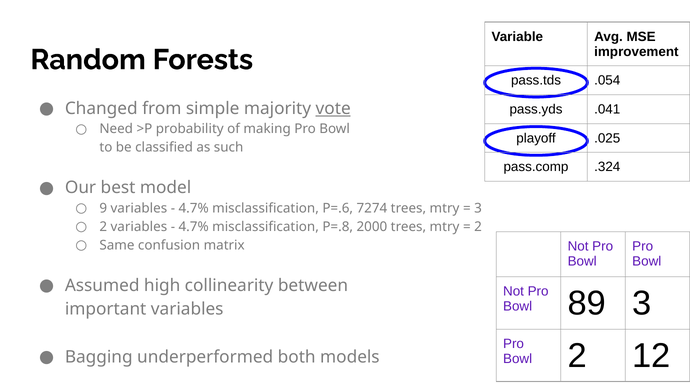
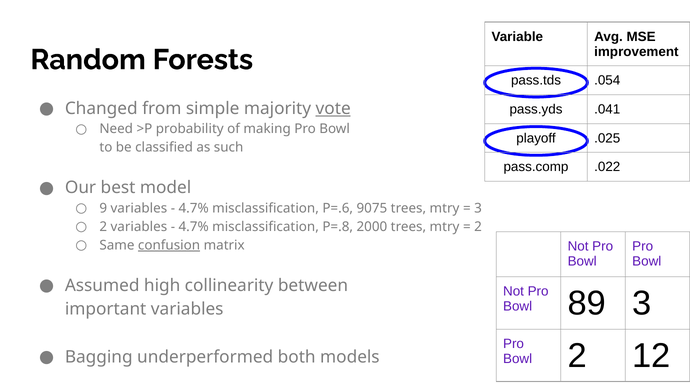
.324: .324 -> .022
7274: 7274 -> 9075
confusion underline: none -> present
